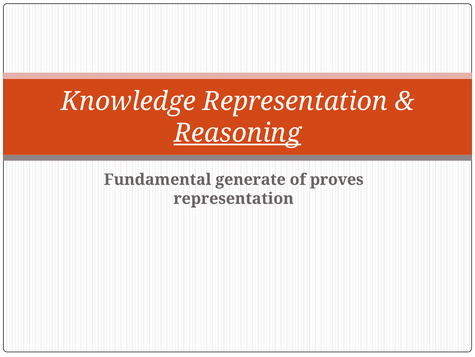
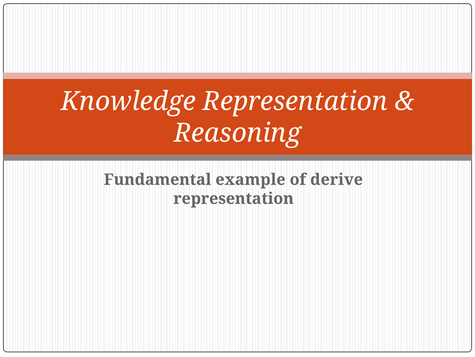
Reasoning underline: present -> none
generate: generate -> example
proves: proves -> derive
